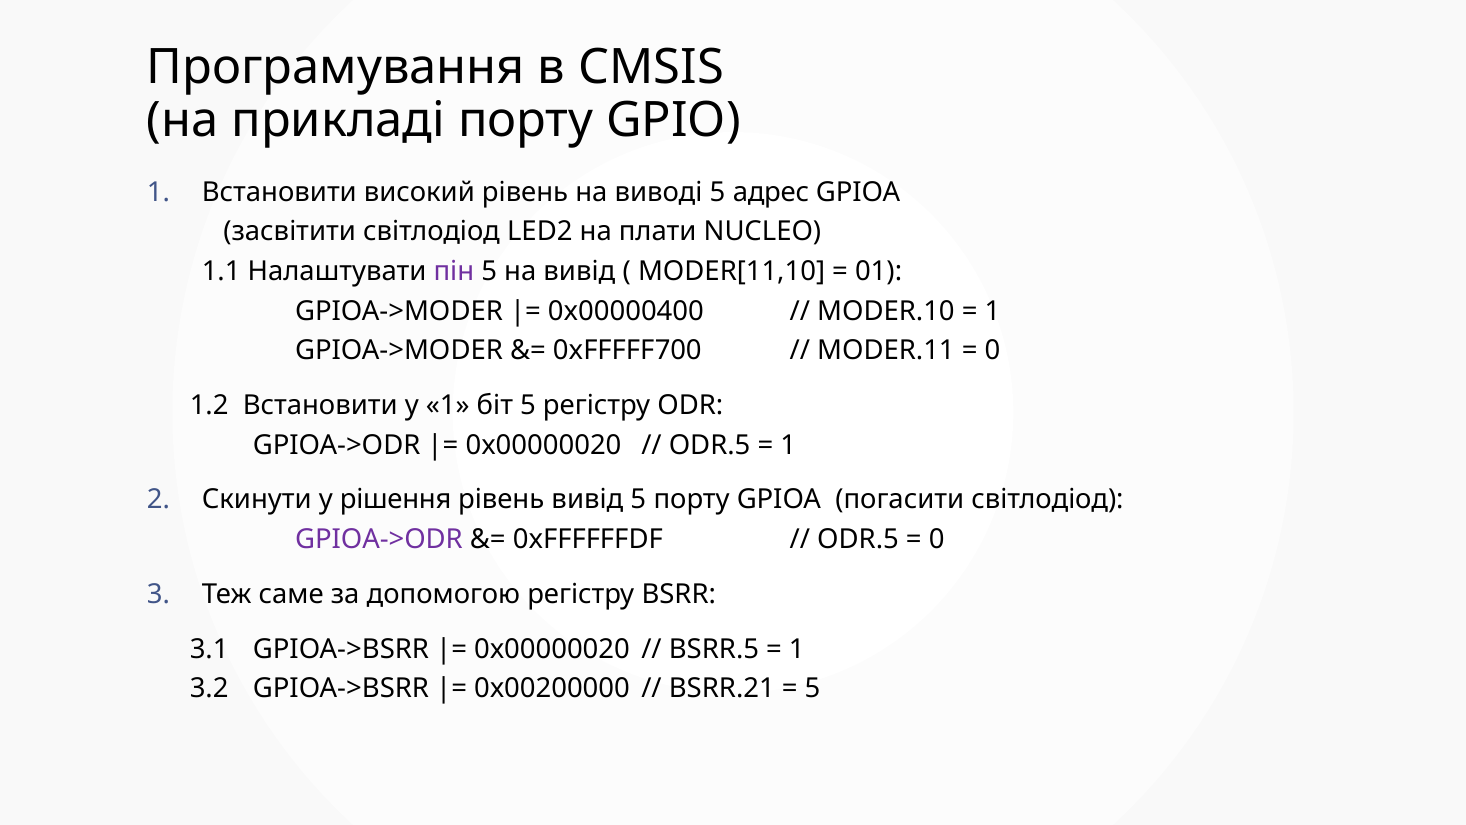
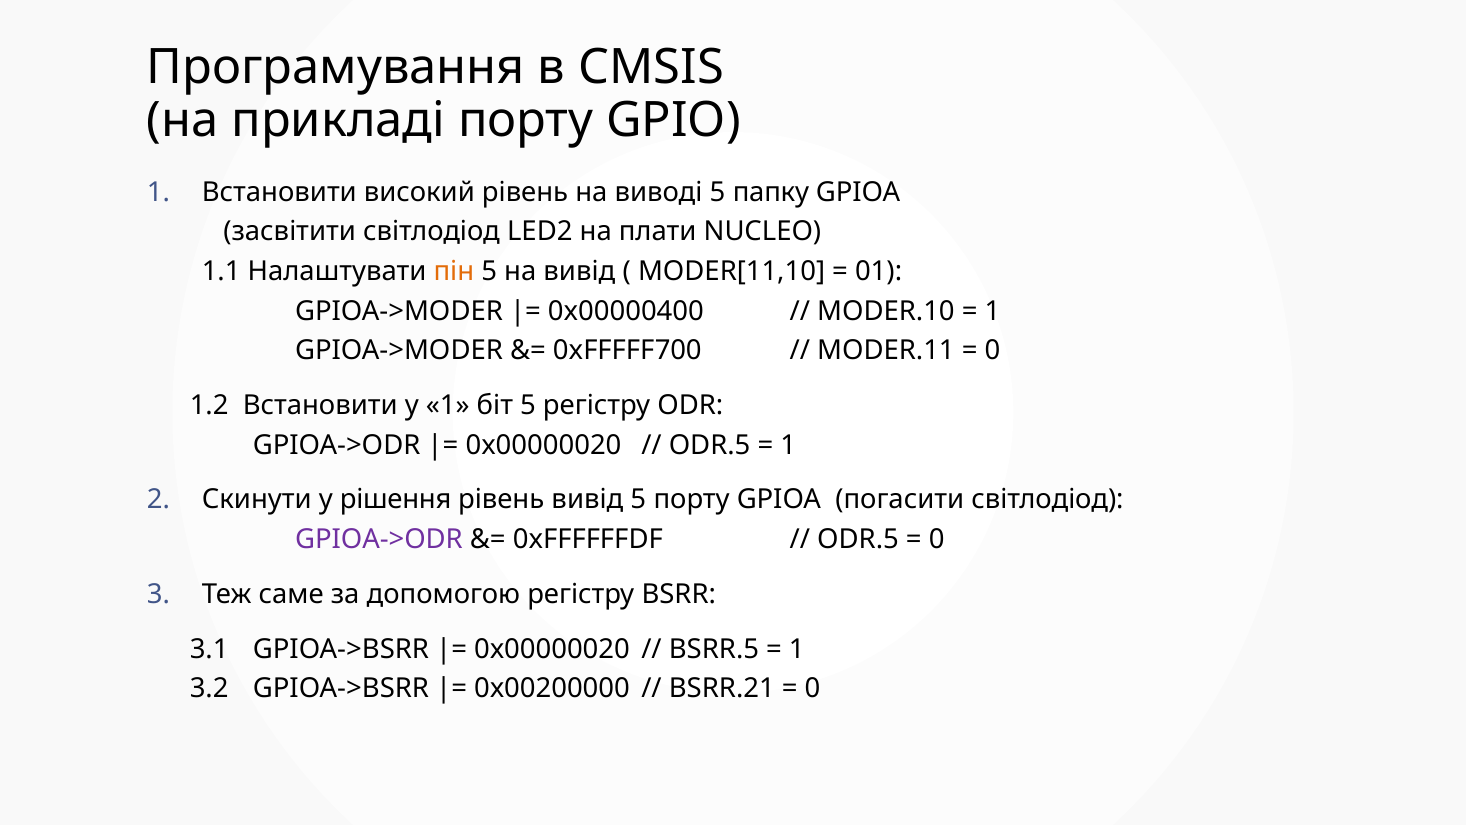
адрес: адрес -> папку
пін colour: purple -> orange
5 at (813, 688): 5 -> 0
